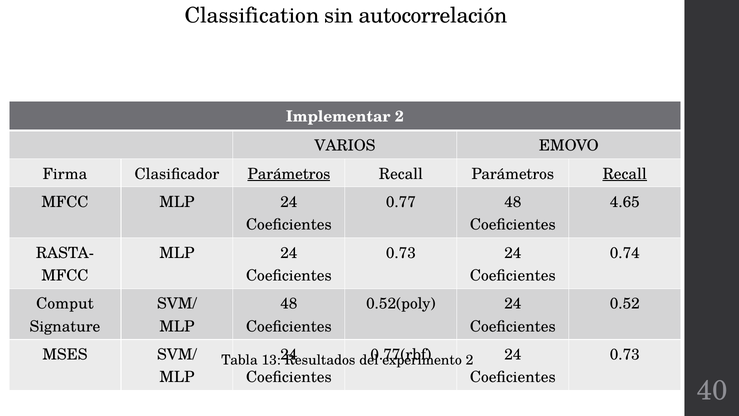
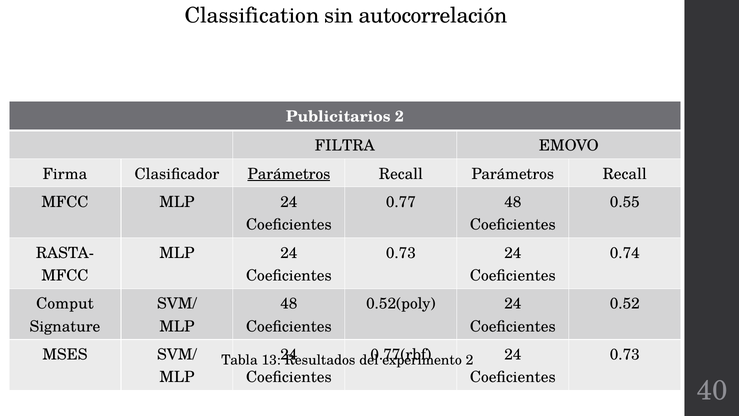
Implementar: Implementar -> Publicitarios
VARIOS: VARIOS -> FILTRA
Recall at (625, 174) underline: present -> none
4.65: 4.65 -> 0.55
